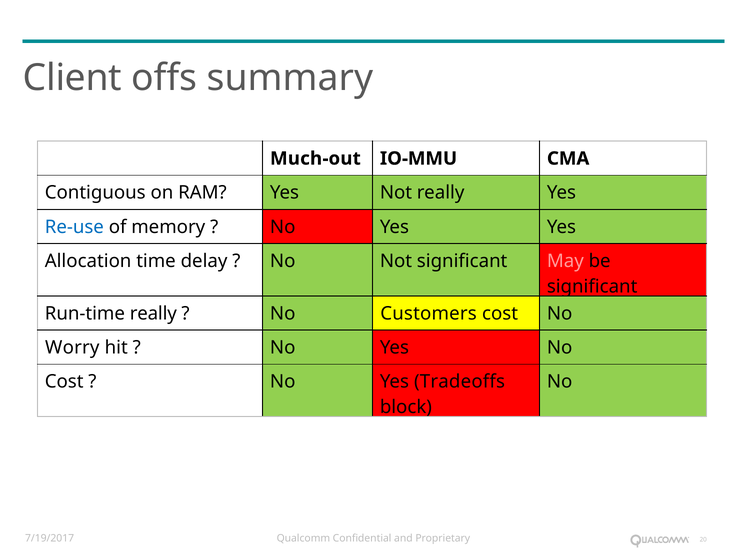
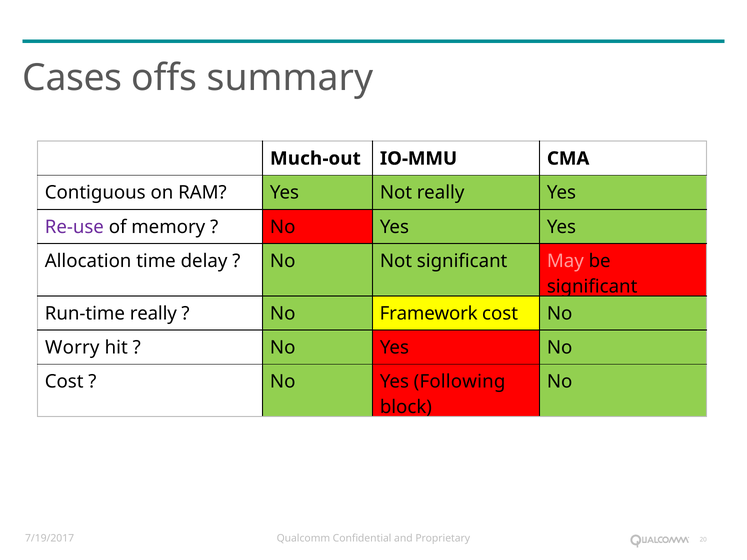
Client: Client -> Cases
Re-use colour: blue -> purple
Customers: Customers -> Framework
Tradeoffs: Tradeoffs -> Following
